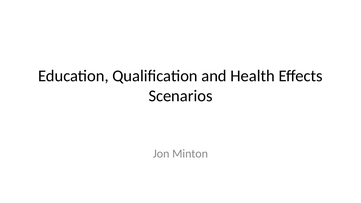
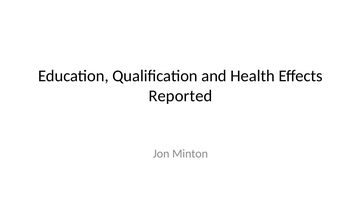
Scenarios: Scenarios -> Reported
